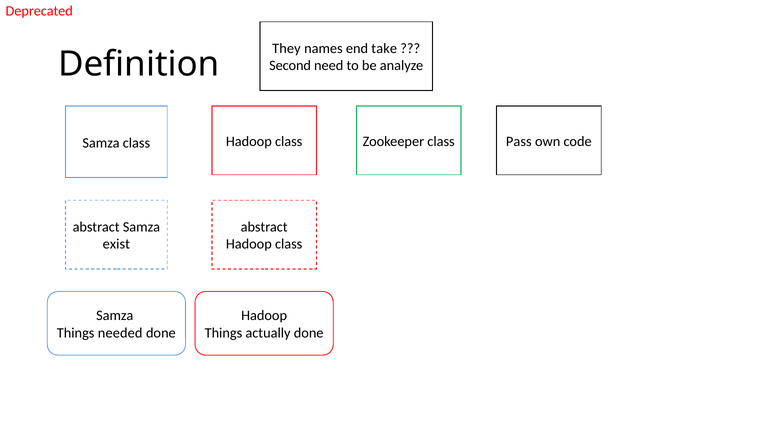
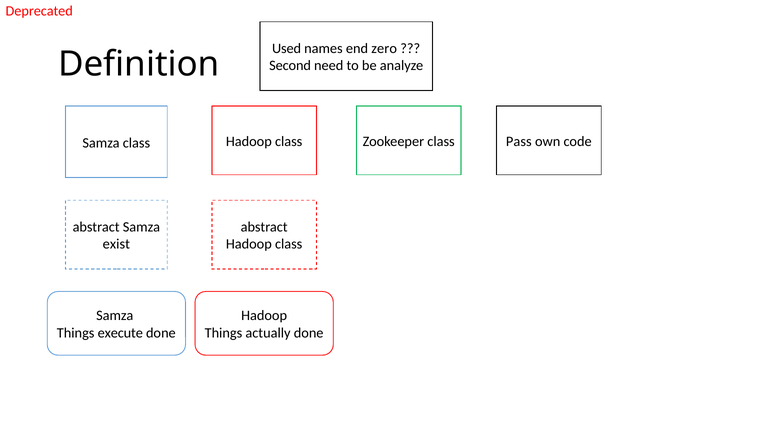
They: They -> Used
take: take -> zero
needed: needed -> execute
